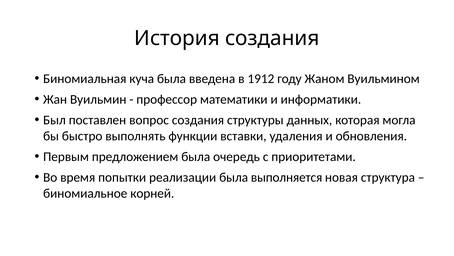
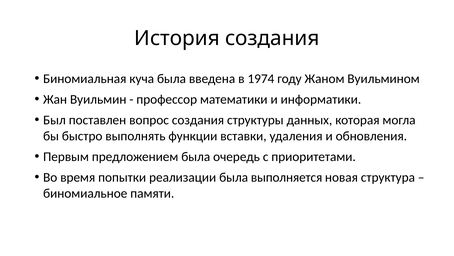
1912: 1912 -> 1974
корней: корней -> памяти
